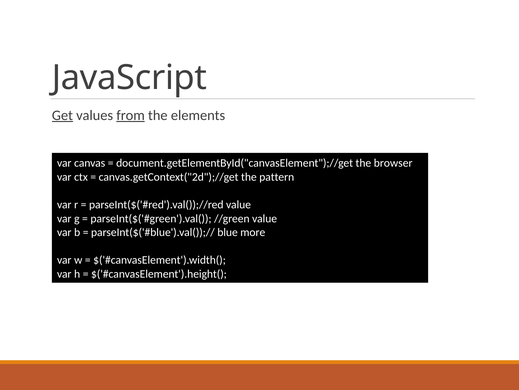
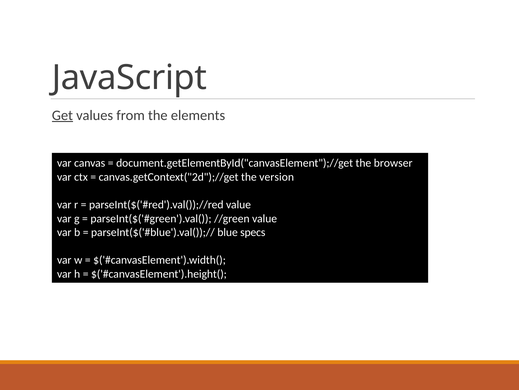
from underline: present -> none
pattern: pattern -> version
more: more -> specs
